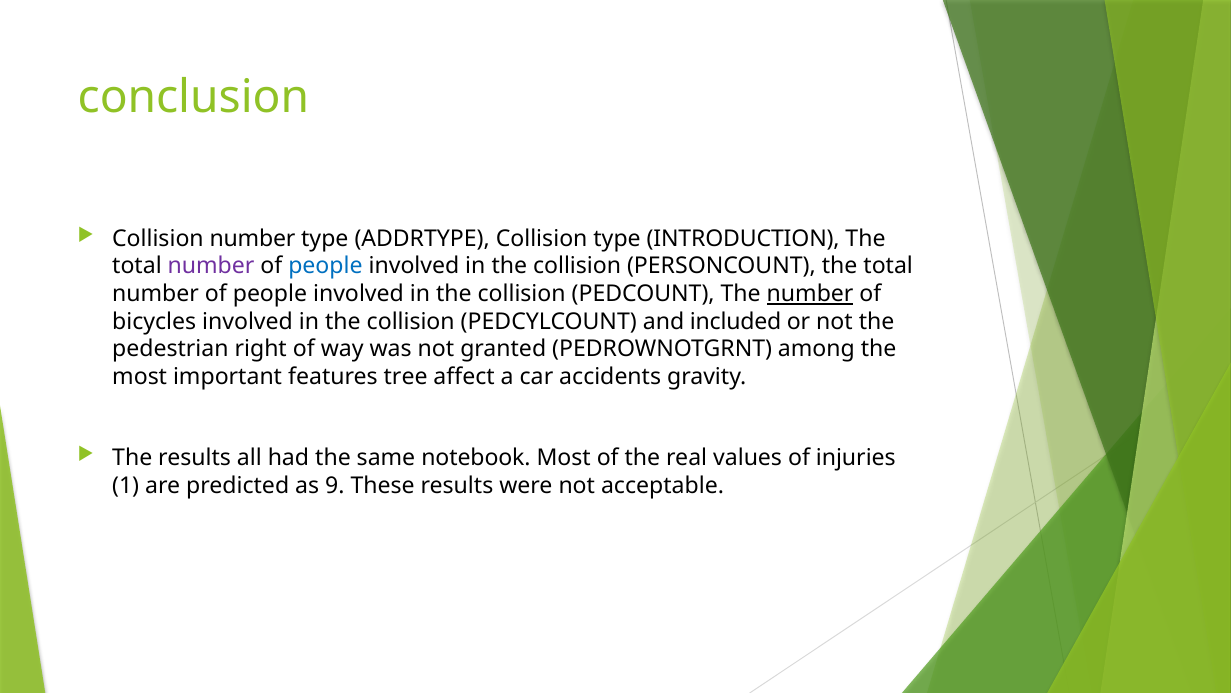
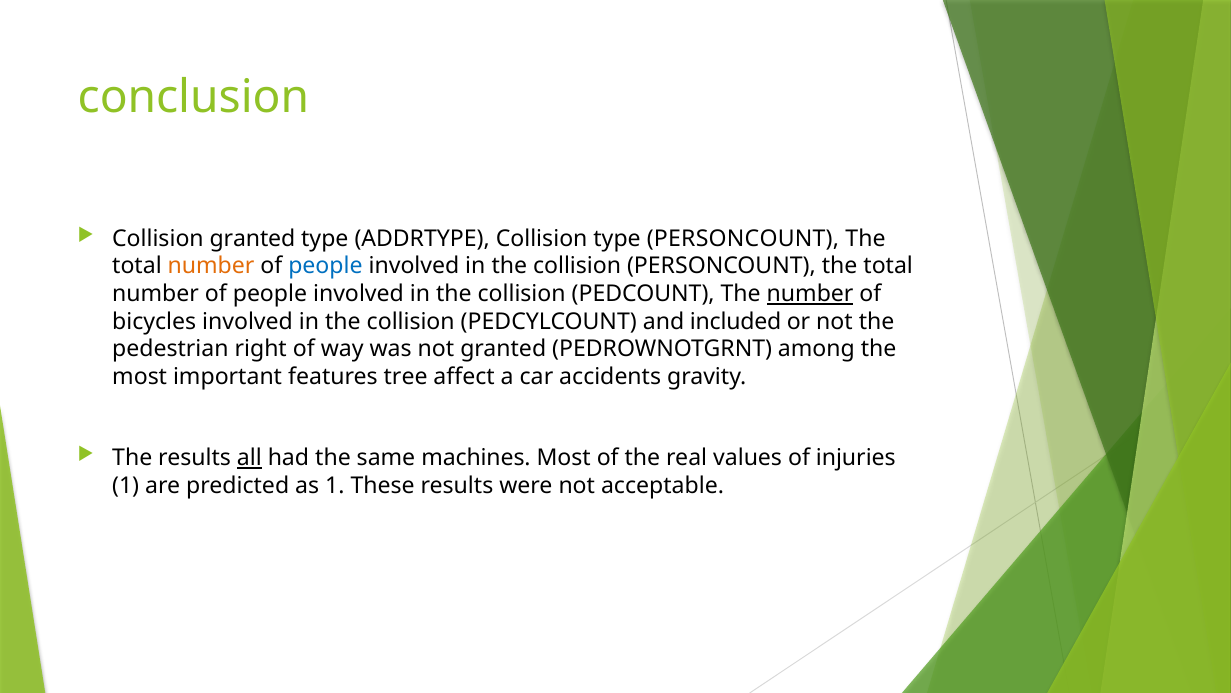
Collision number: number -> granted
type INTRODUCTION: INTRODUCTION -> PERSONCOUNT
number at (211, 266) colour: purple -> orange
all underline: none -> present
notebook: notebook -> machines
as 9: 9 -> 1
